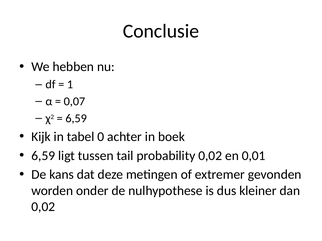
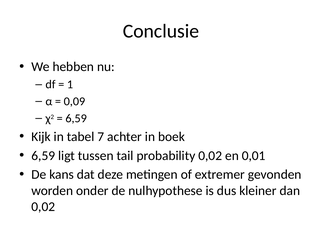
0,07: 0,07 -> 0,09
0: 0 -> 7
